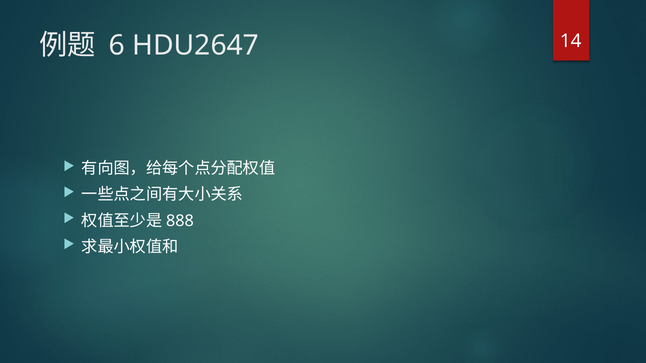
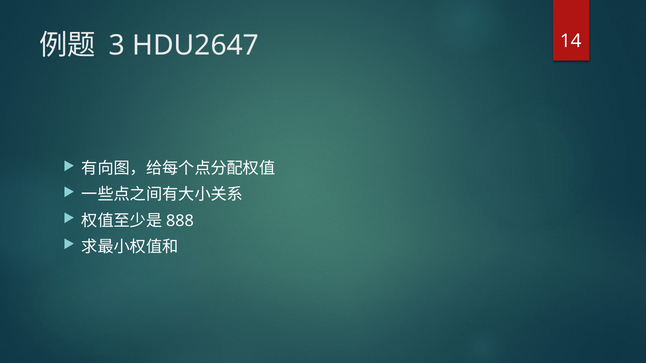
6: 6 -> 3
